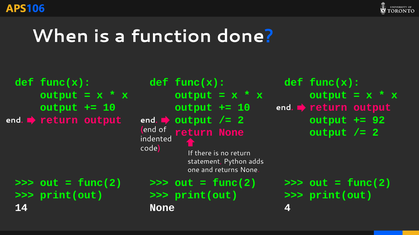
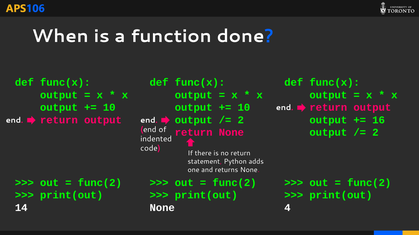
92: 92 -> 16
